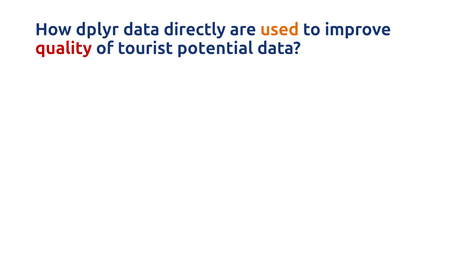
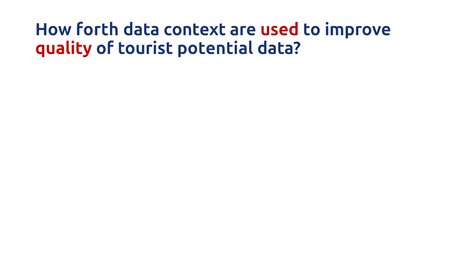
dplyr: dplyr -> forth
directly: directly -> context
used colour: orange -> red
